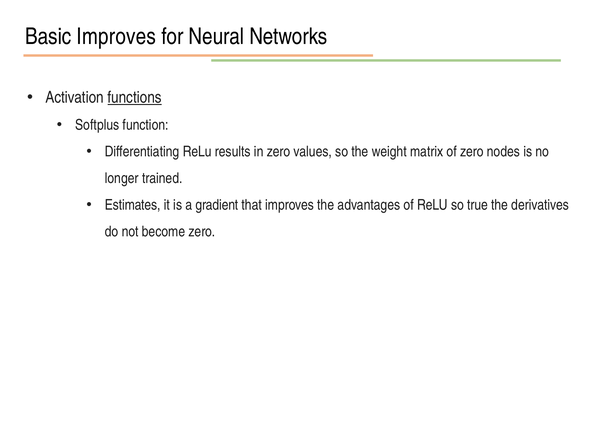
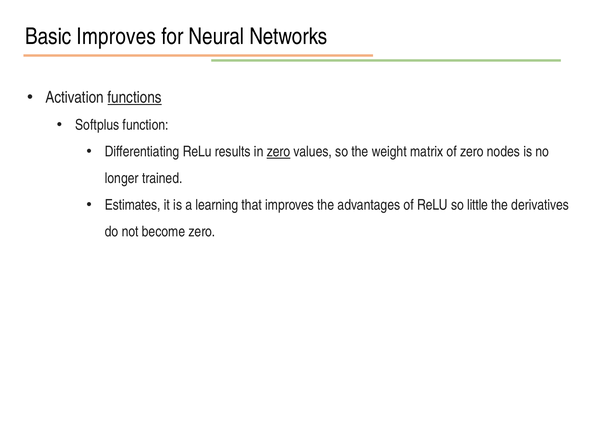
zero at (279, 152) underline: none -> present
gradient: gradient -> learning
true: true -> little
